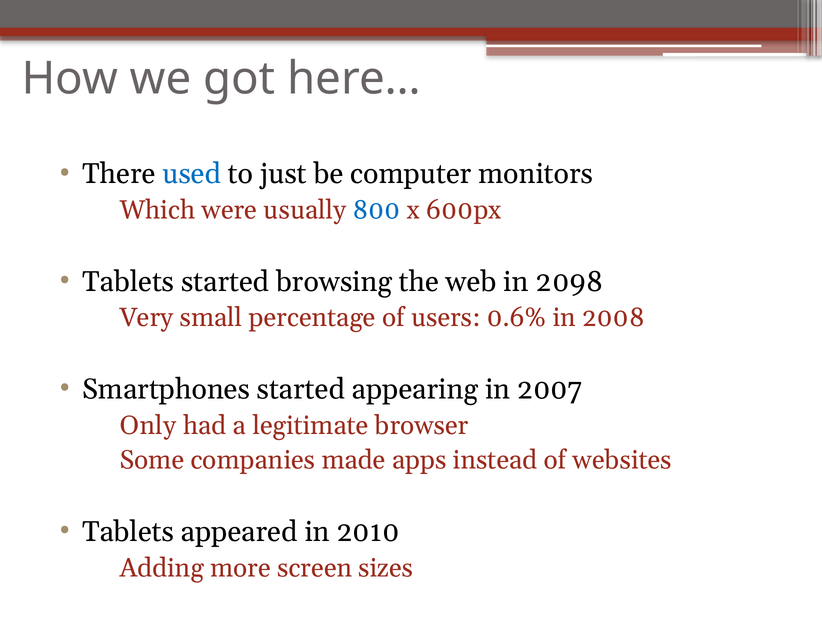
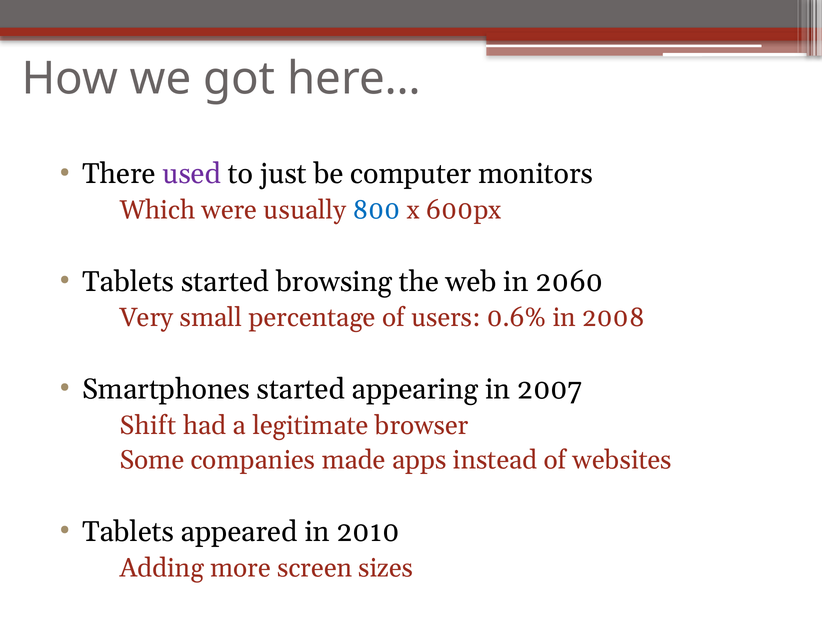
used colour: blue -> purple
2098: 2098 -> 2060
Only: Only -> Shift
